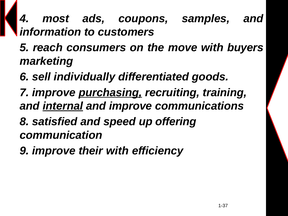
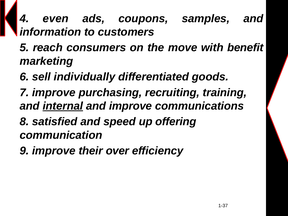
most: most -> even
buyers: buyers -> benefit
purchasing underline: present -> none
their with: with -> over
